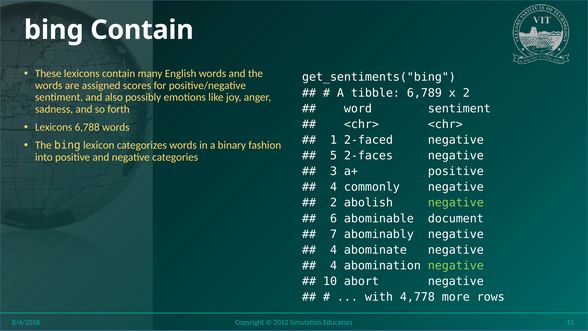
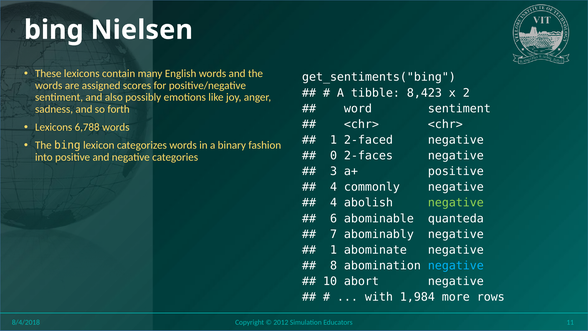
bing Contain: Contain -> Nielsen
6,789: 6,789 -> 8,423
5: 5 -> 0
2 at (334, 203): 2 -> 4
document: document -> quanteda
4 at (334, 250): 4 -> 1
4 at (334, 265): 4 -> 8
negative at (456, 265) colour: light green -> light blue
4,778: 4,778 -> 1,984
